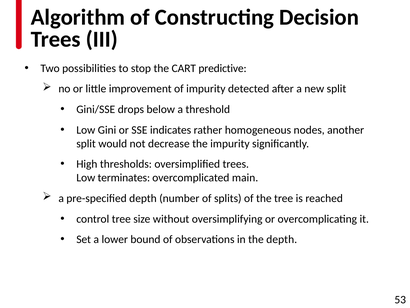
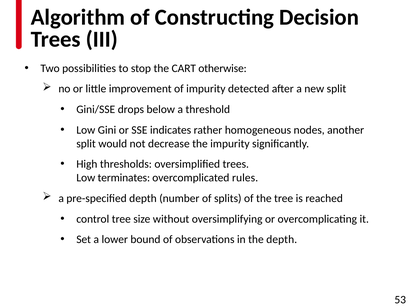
predictive: predictive -> otherwise
main: main -> rules
